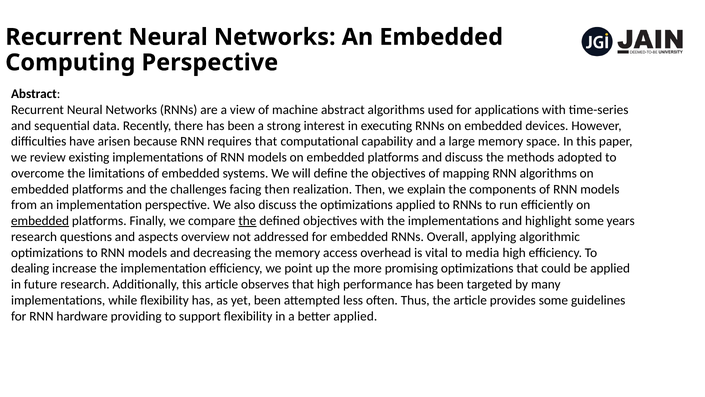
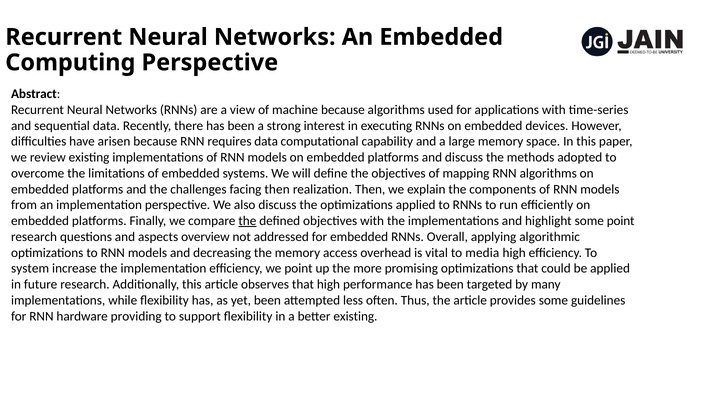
machine abstract: abstract -> because
requires that: that -> data
embedded at (40, 221) underline: present -> none
some years: years -> point
dealing: dealing -> system
better applied: applied -> existing
